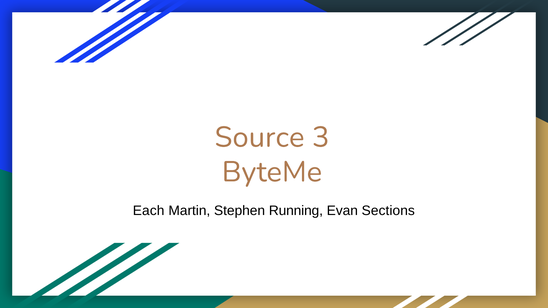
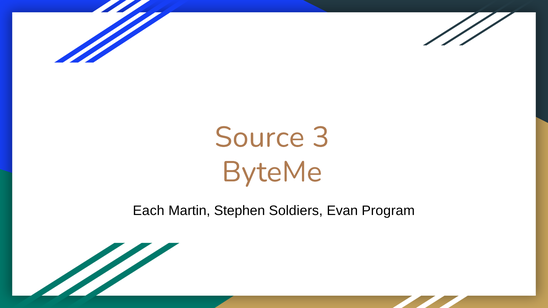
Running: Running -> Soldiers
Sections: Sections -> Program
